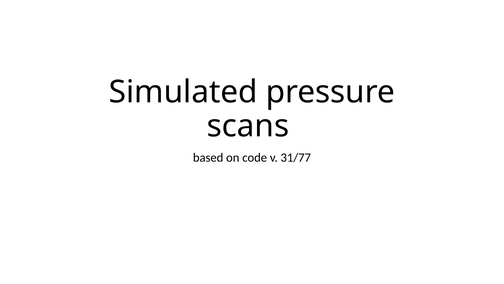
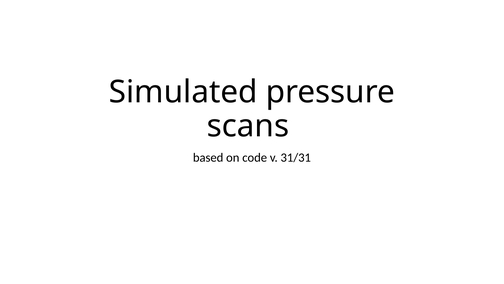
31/77: 31/77 -> 31/31
